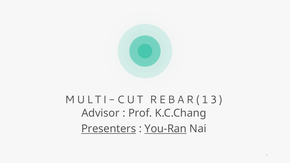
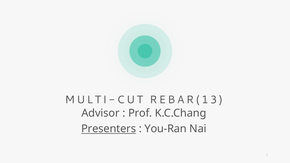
You-Ran underline: present -> none
